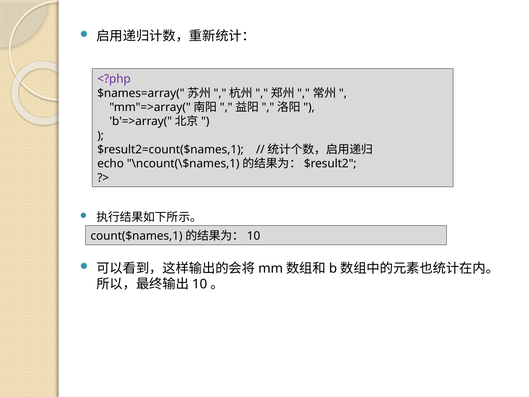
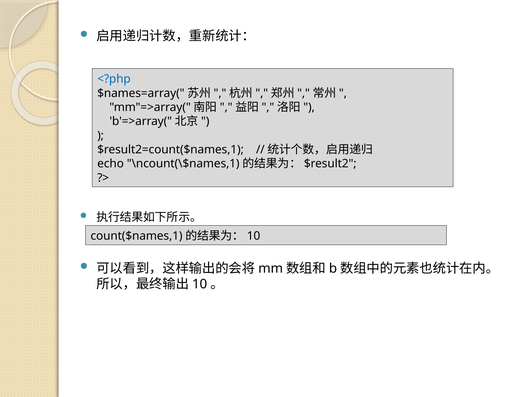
<?php colour: purple -> blue
